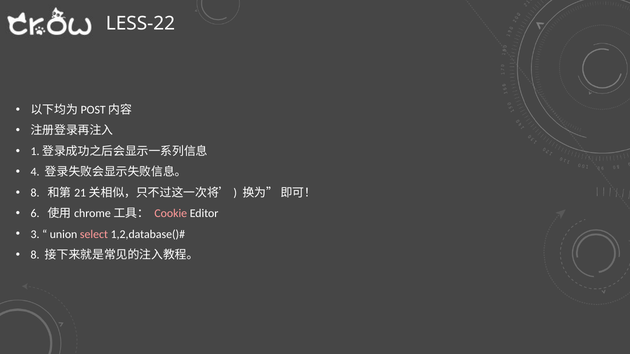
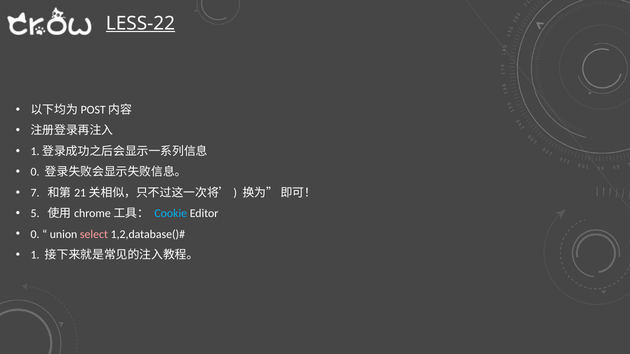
LESS-22 underline: none -> present
4 at (35, 172): 4 -> 0
8 at (35, 193): 8 -> 7
6: 6 -> 5
Cookie colour: pink -> light blue
3 at (35, 234): 3 -> 0
8 at (35, 255): 8 -> 1
